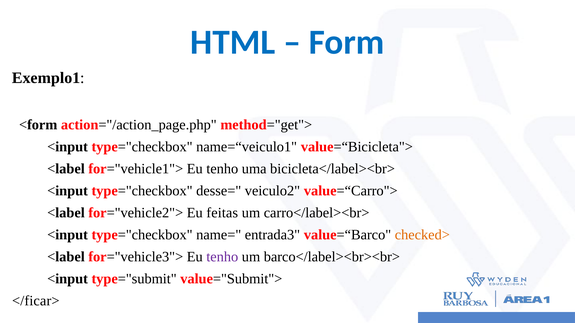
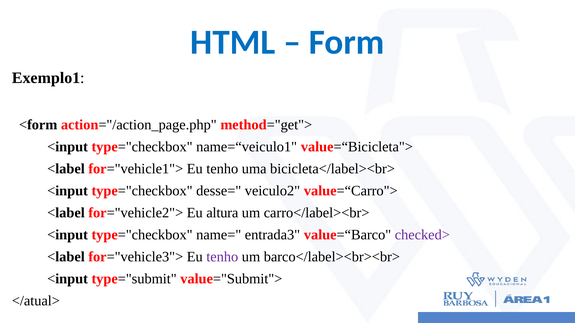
feitas: feitas -> altura
checked> colour: orange -> purple
</ficar>: </ficar> -> </atual>
